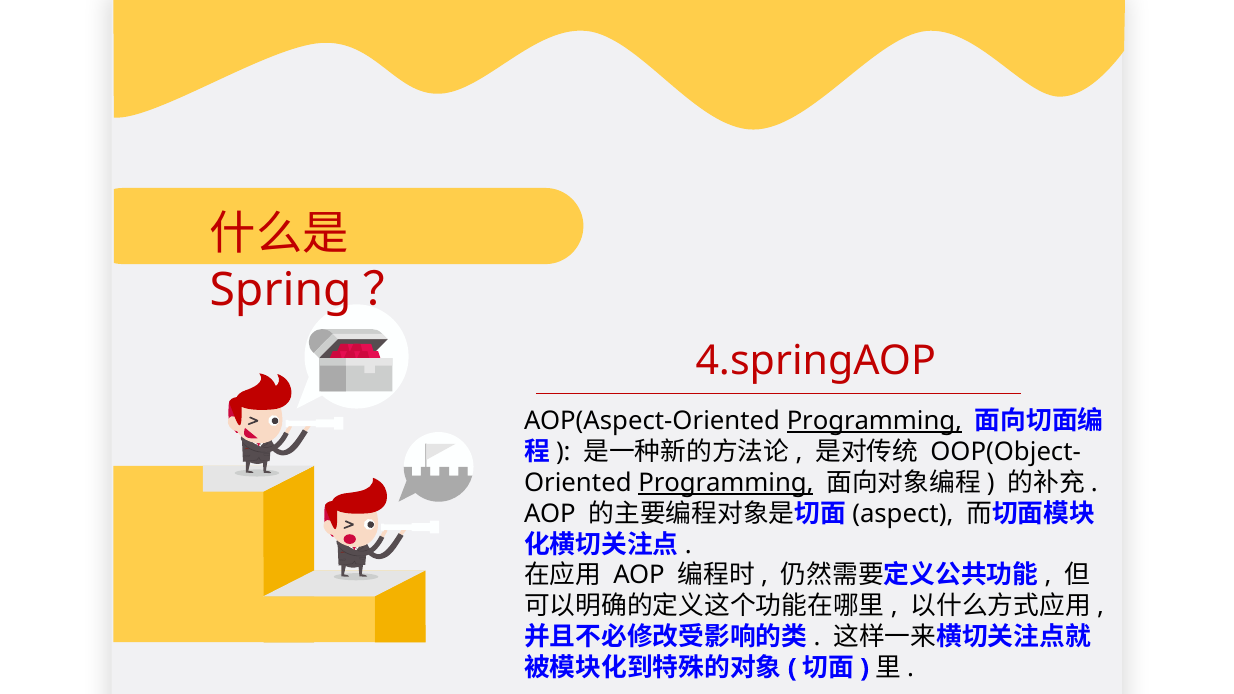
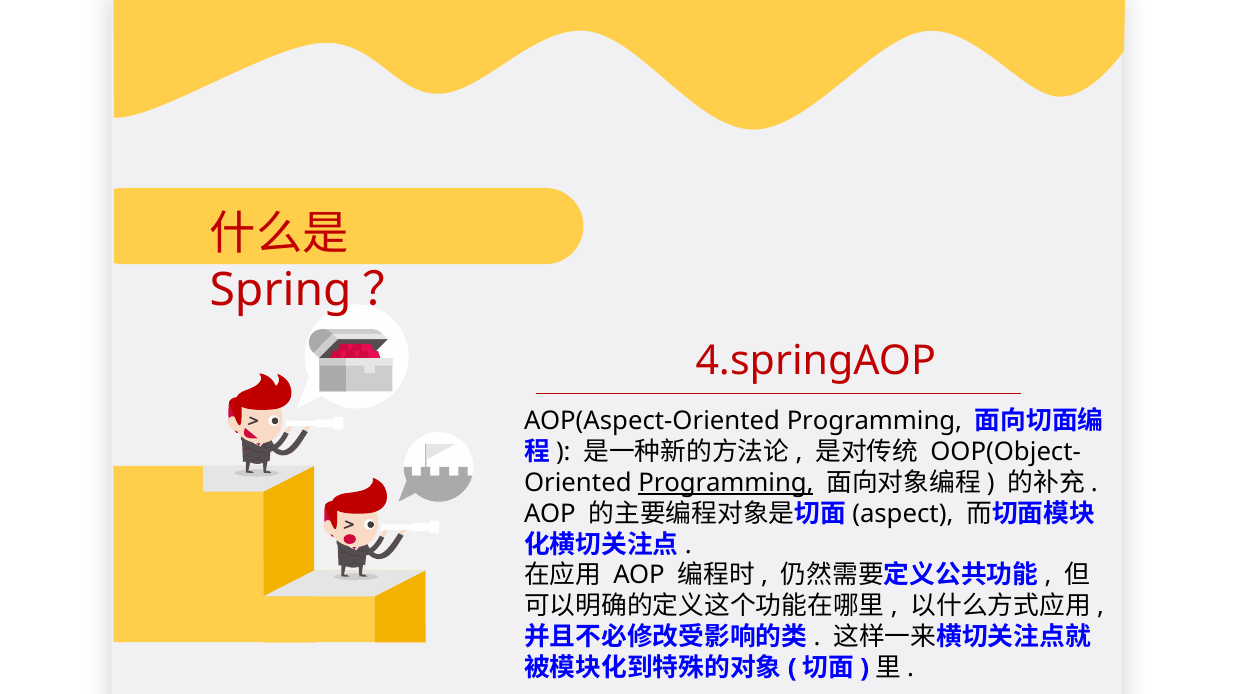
Programming at (874, 421) underline: present -> none
